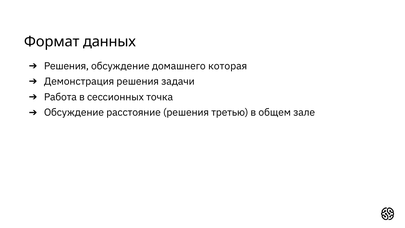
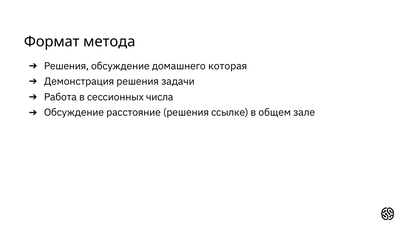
данных: данных -> метода
точка: точка -> числа
третью: третью -> ссылке
